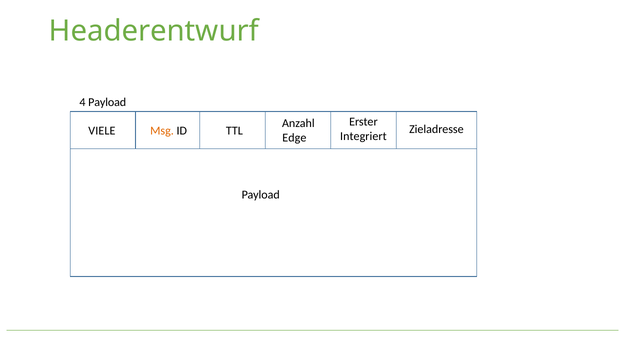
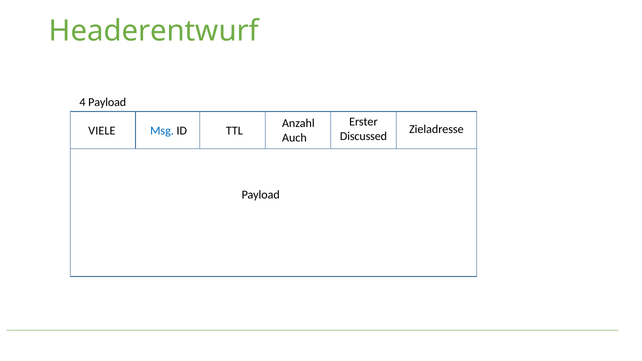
Msg colour: orange -> blue
Integriert: Integriert -> Discussed
Edge: Edge -> Auch
